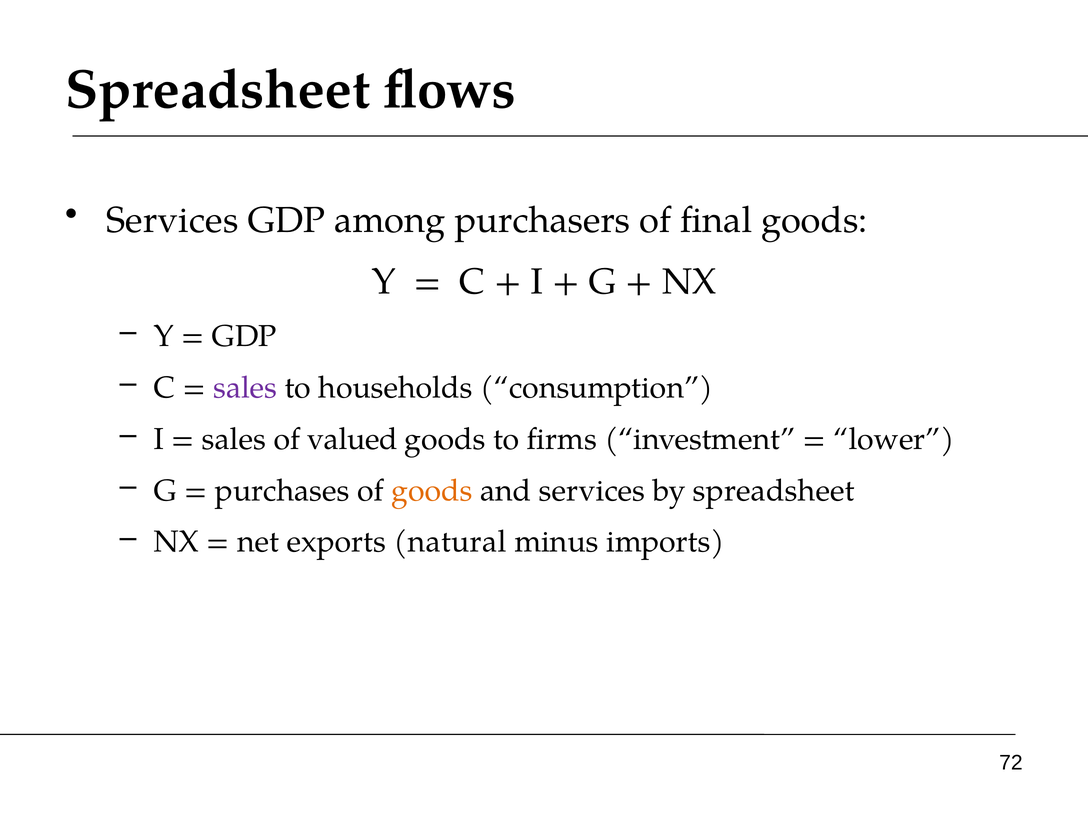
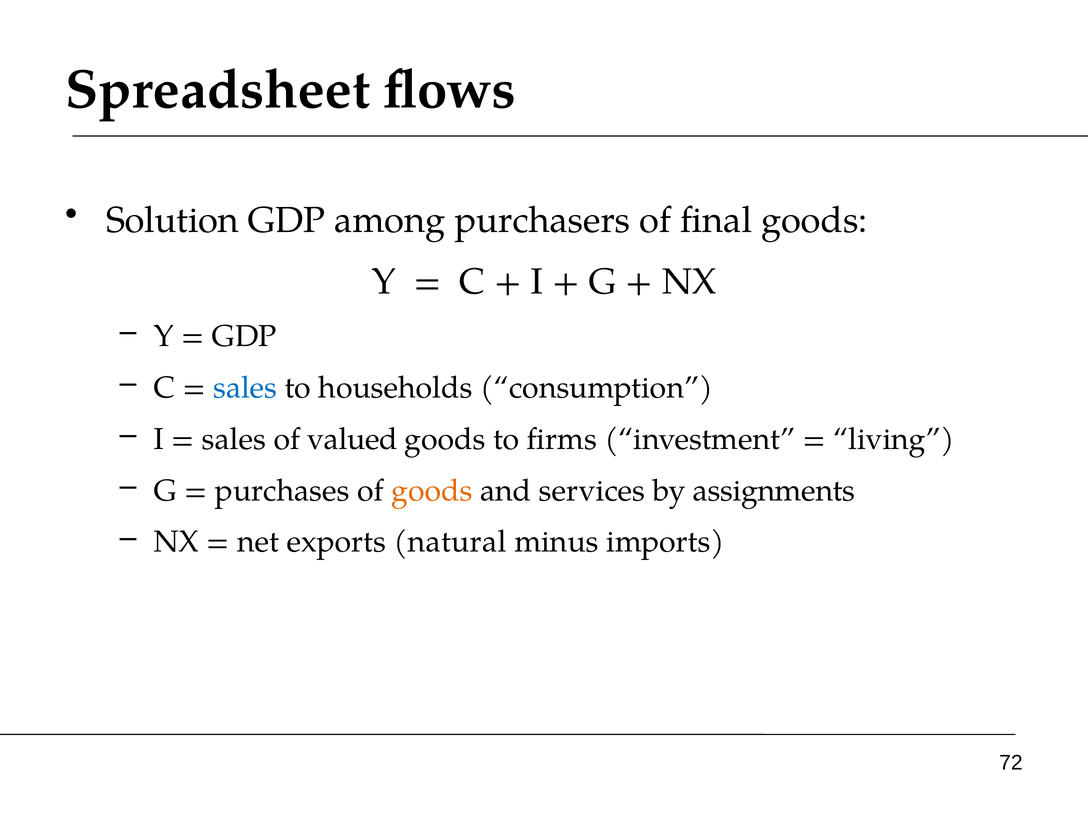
Services at (172, 220): Services -> Solution
sales at (245, 388) colour: purple -> blue
lower: lower -> living
by spreadsheet: spreadsheet -> assignments
